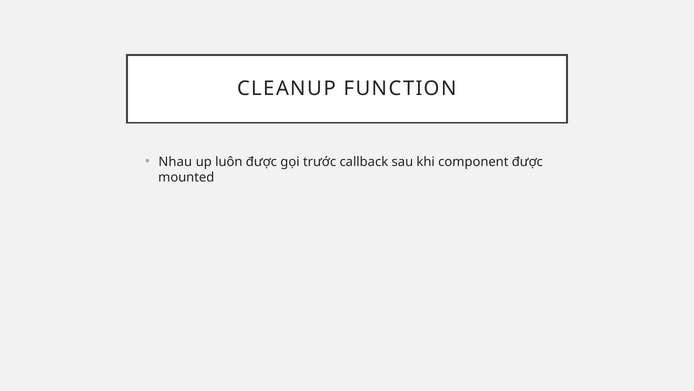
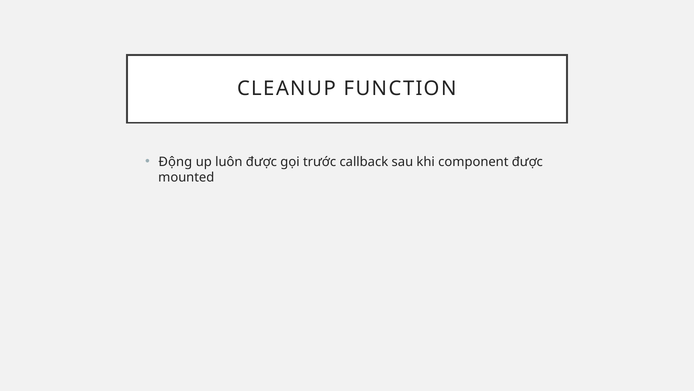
Nhau: Nhau -> Động
